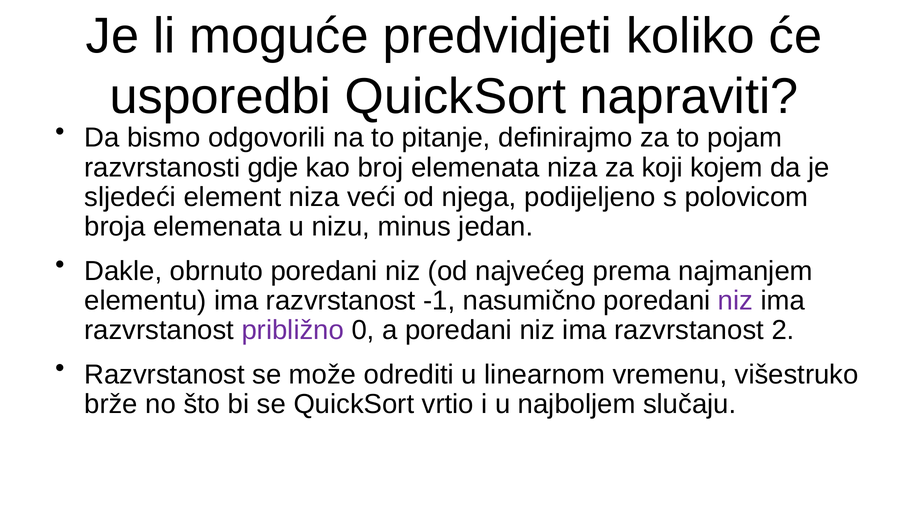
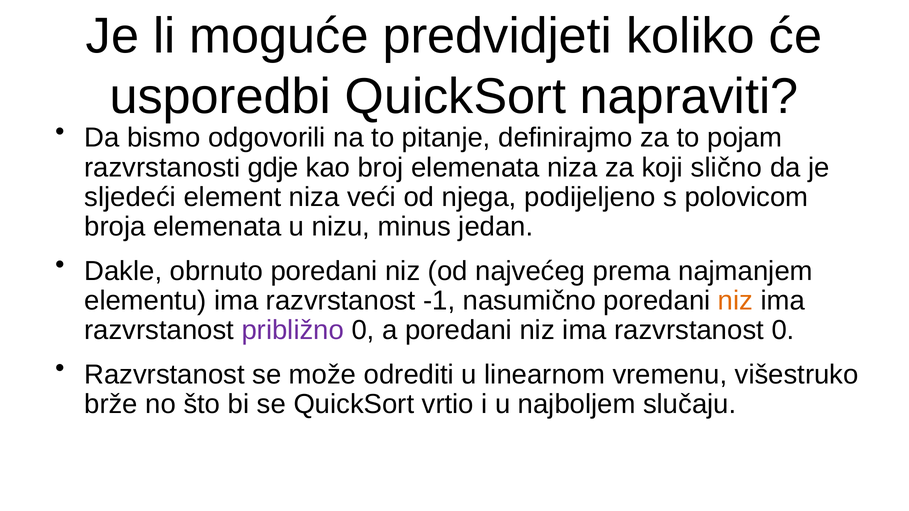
kojem: kojem -> slično
niz at (736, 301) colour: purple -> orange
razvrstanost 2: 2 -> 0
